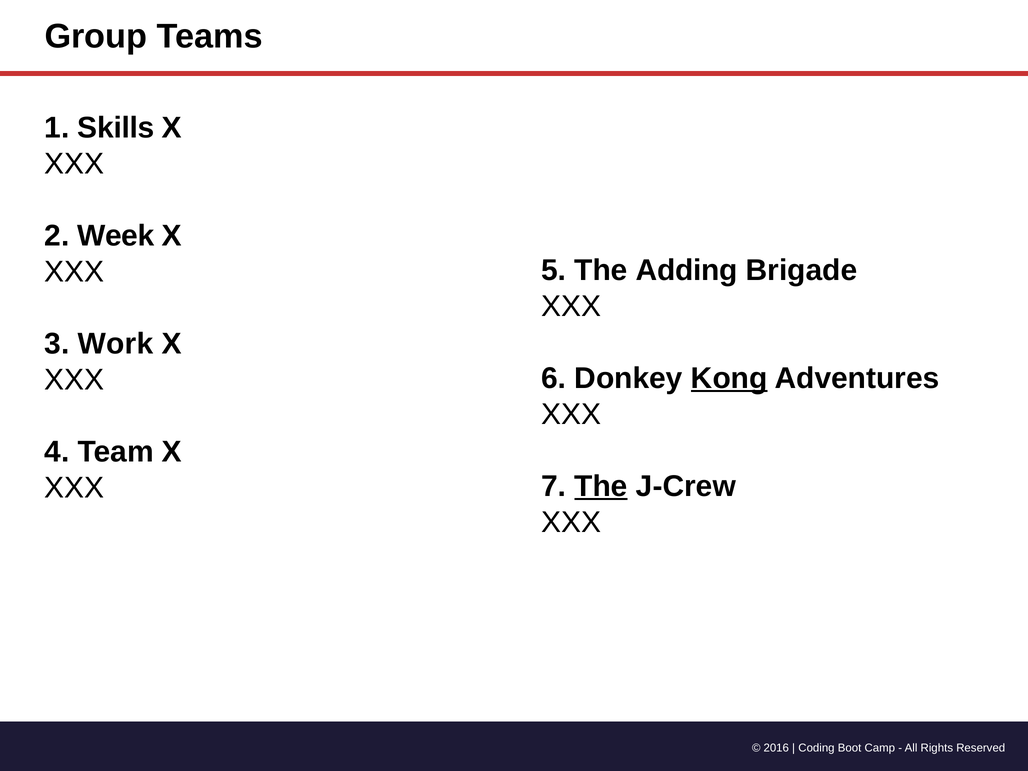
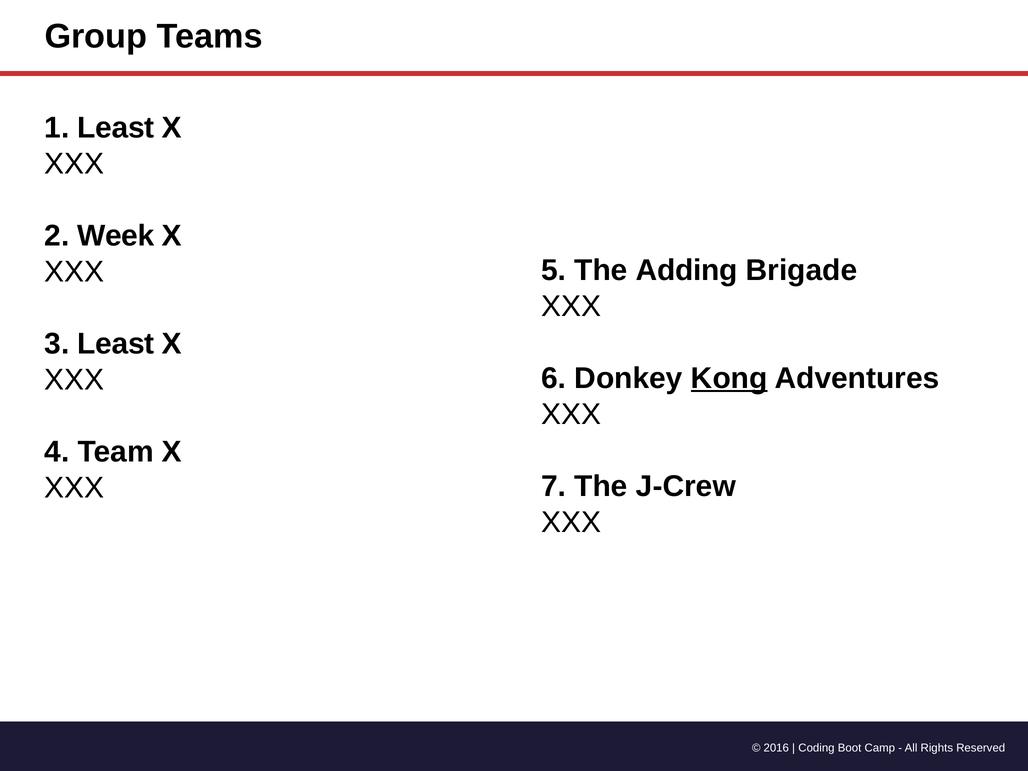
1 Skills: Skills -> Least
3 Work: Work -> Least
The at (601, 486) underline: present -> none
